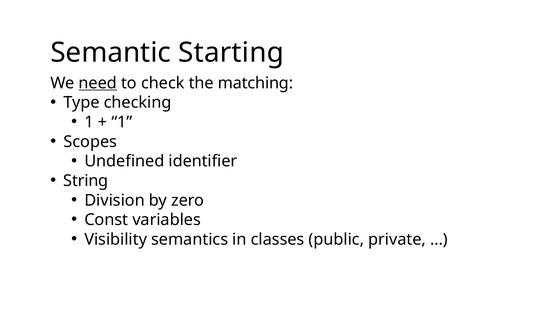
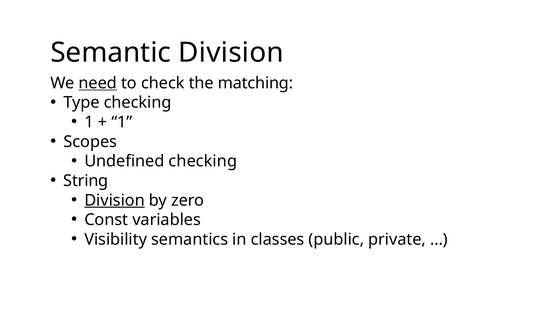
Semantic Starting: Starting -> Division
Undefined identifier: identifier -> checking
Division at (115, 200) underline: none -> present
